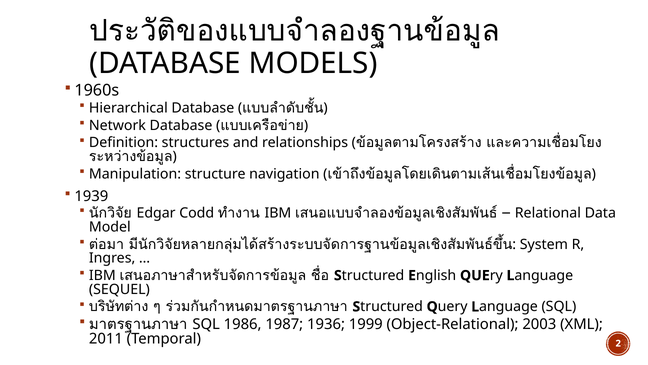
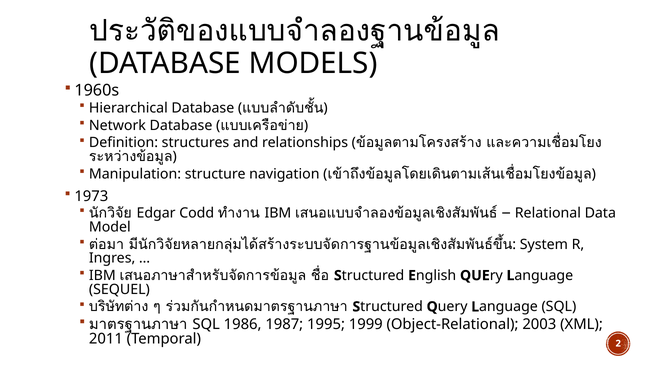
1939: 1939 -> 1973
1936: 1936 -> 1995
